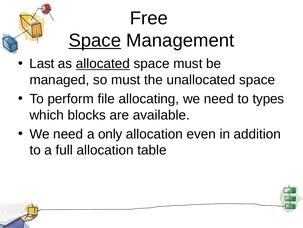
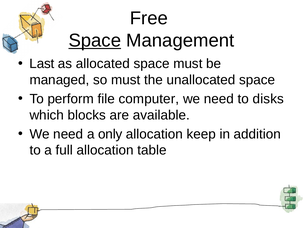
allocated underline: present -> none
allocating: allocating -> computer
types: types -> disks
even: even -> keep
